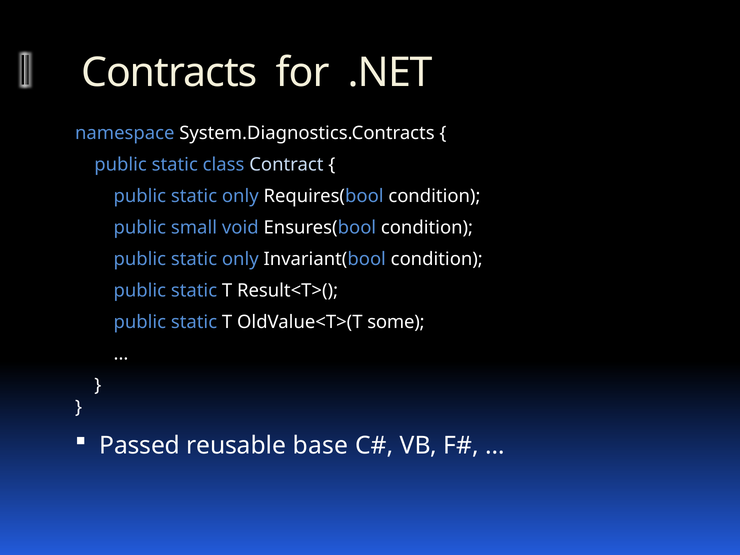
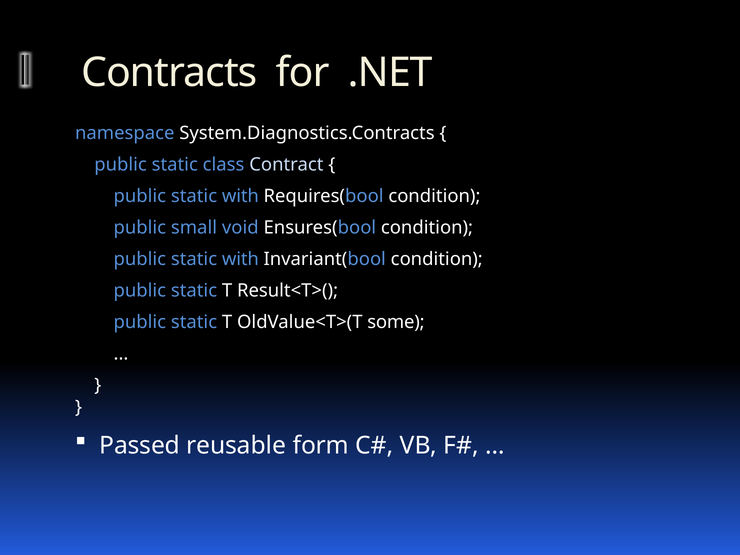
only at (240, 196): only -> with
only at (240, 259): only -> with
base: base -> form
